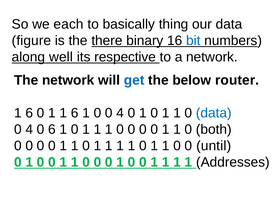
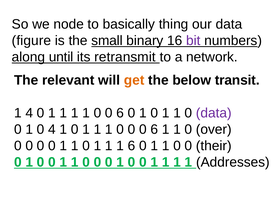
each: each -> node
there: there -> small
bit colour: blue -> purple
well: well -> until
respective: respective -> retransmit
The network: network -> relevant
get colour: blue -> orange
router: router -> transit
6 at (29, 113): 6 -> 4
6 at (75, 113): 6 -> 1
1 0 0 4: 4 -> 6
data at (214, 113) colour: blue -> purple
4 at (29, 129): 4 -> 1
0 6: 6 -> 4
0 at (154, 129): 0 -> 6
both: both -> over
1 at (132, 146): 1 -> 6
until: until -> their
